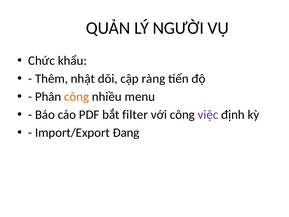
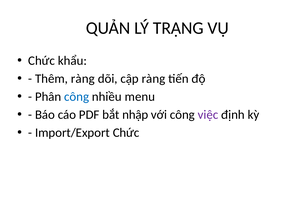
NGƯỜI: NGƯỜI -> TRẠNG
Thêm nhật: nhật -> ràng
công at (77, 97) colour: orange -> blue
filter: filter -> nhập
Import/Export Đang: Đang -> Chức
